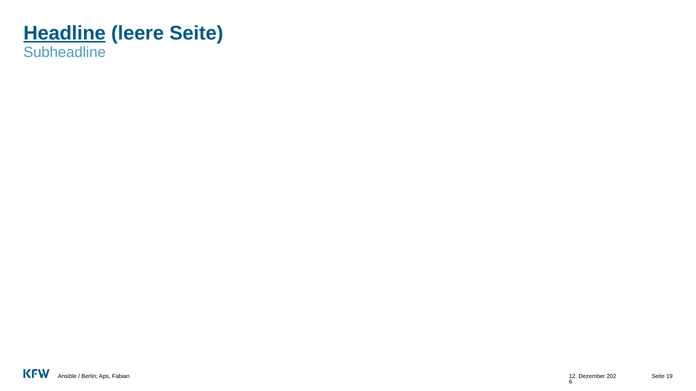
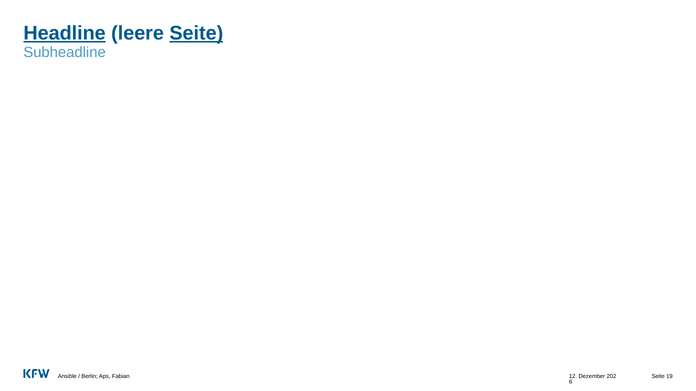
Seite at (196, 33) underline: none -> present
